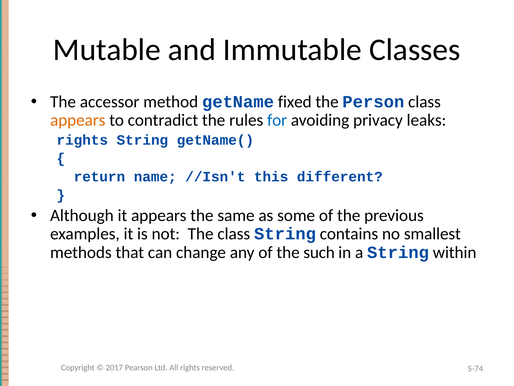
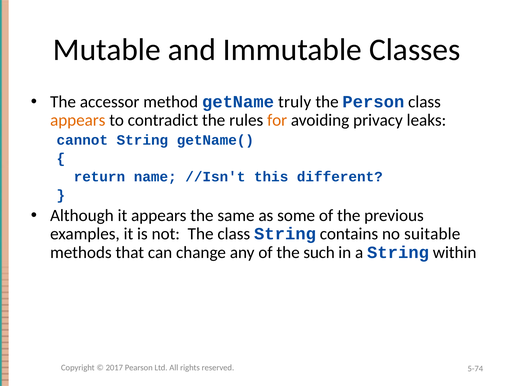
fixed: fixed -> truly
for colour: blue -> orange
rights at (82, 140): rights -> cannot
smallest: smallest -> suitable
